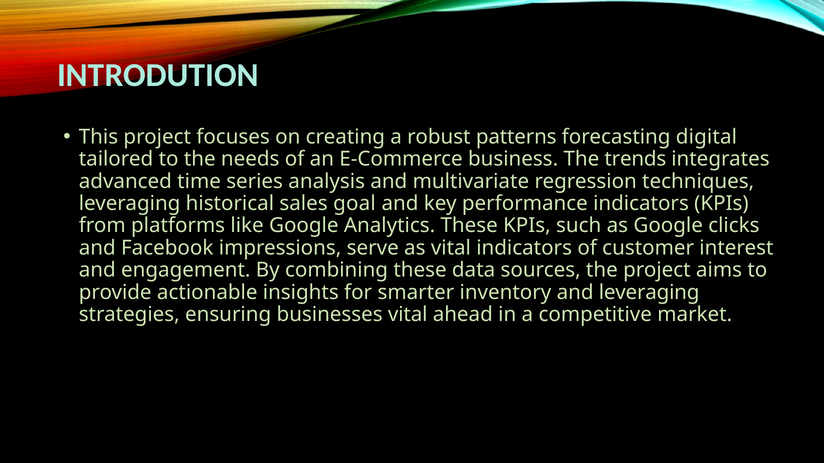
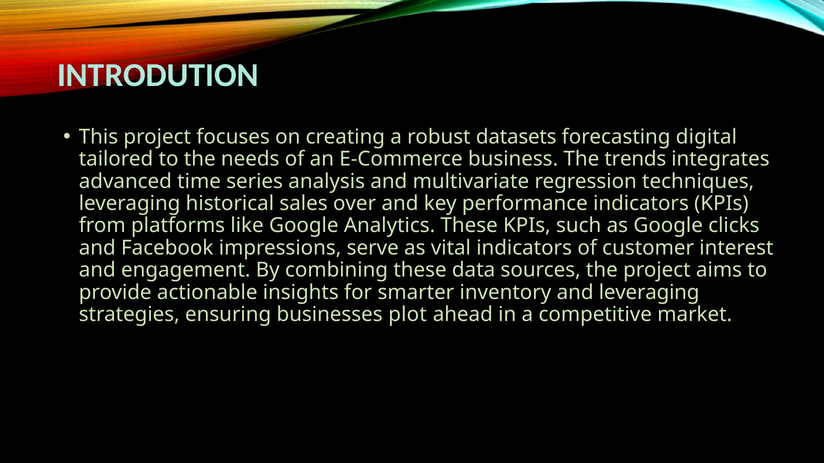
patterns: patterns -> datasets
goal: goal -> over
businesses vital: vital -> plot
